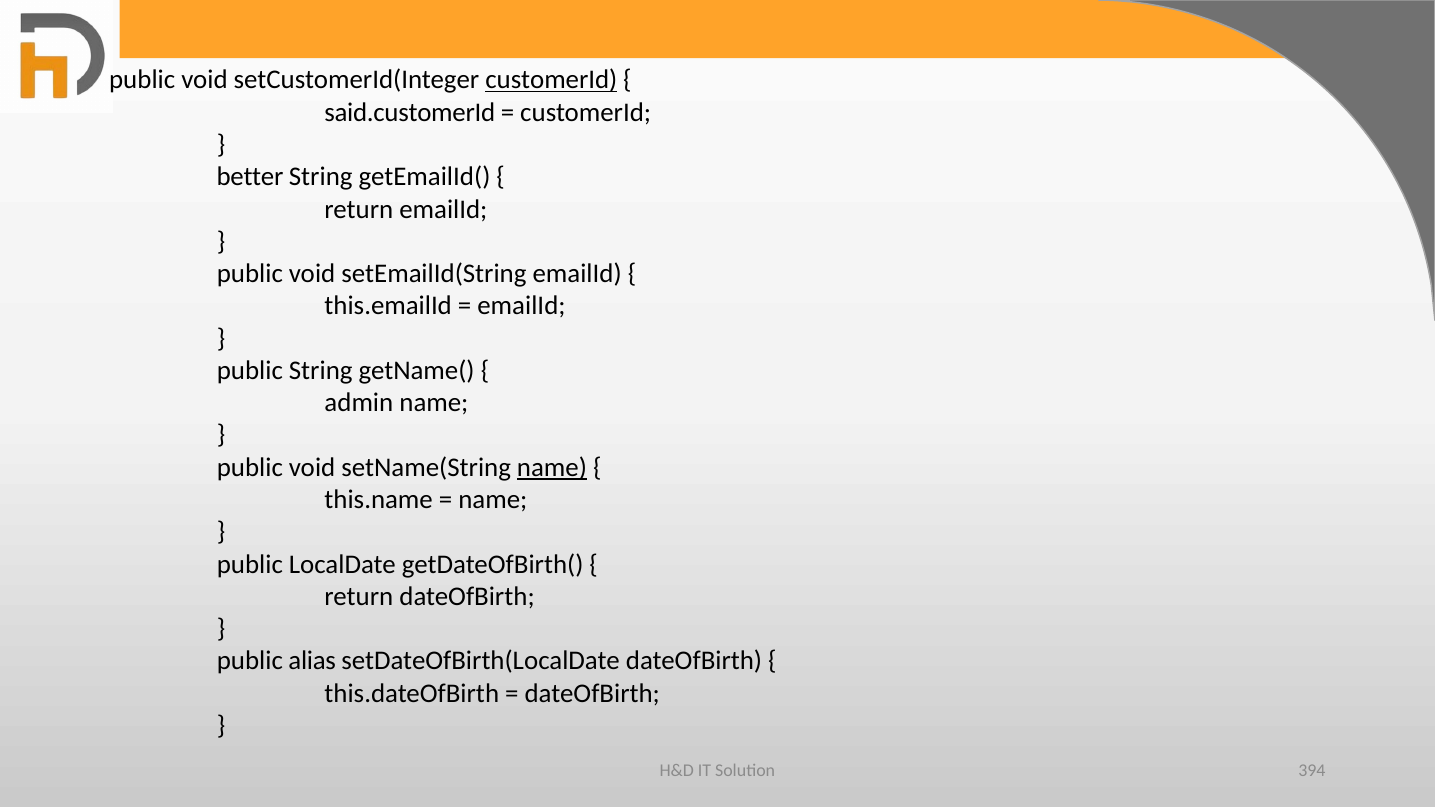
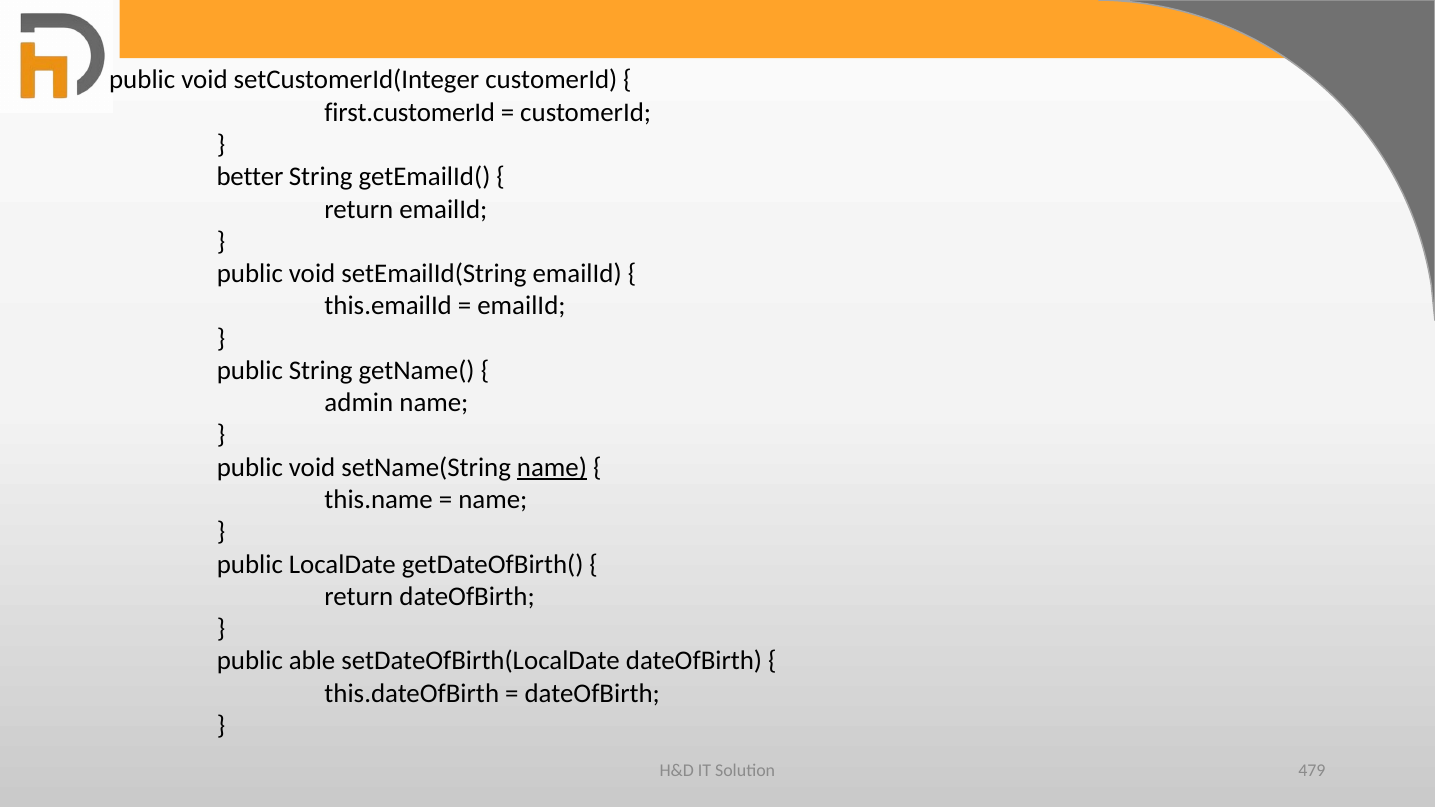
customerId at (551, 80) underline: present -> none
said.customerId: said.customerId -> first.customerId
alias: alias -> able
394: 394 -> 479
